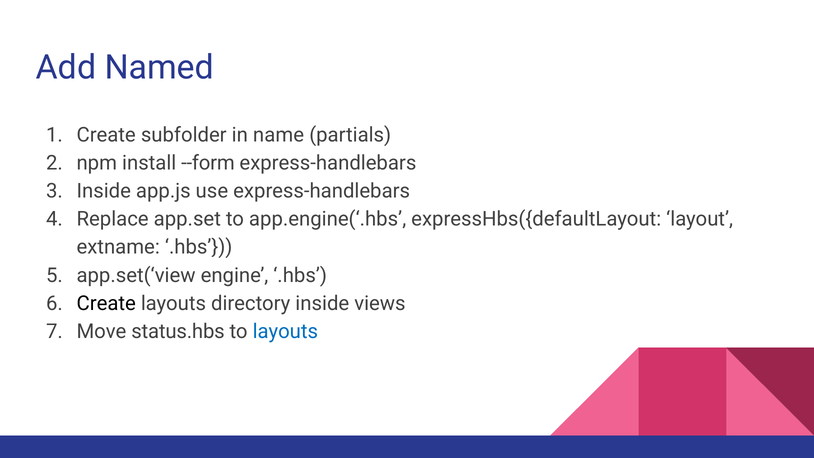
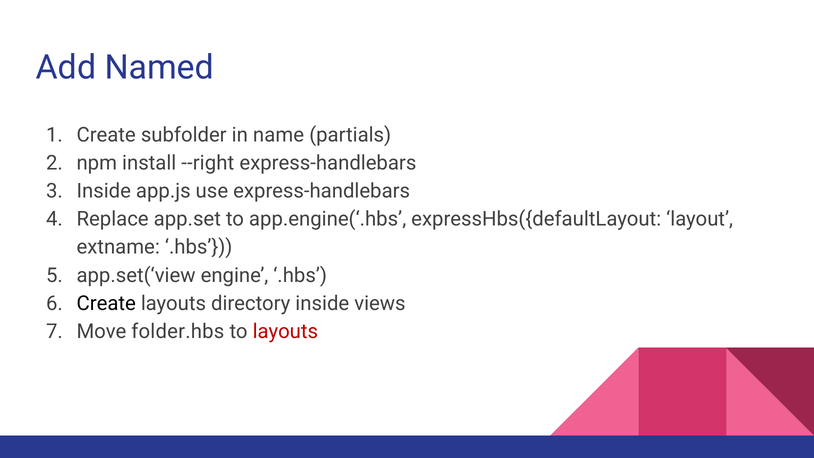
--form: --form -> --right
status.hbs: status.hbs -> folder.hbs
layouts at (285, 331) colour: blue -> red
